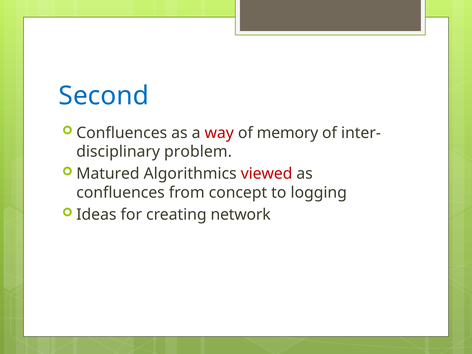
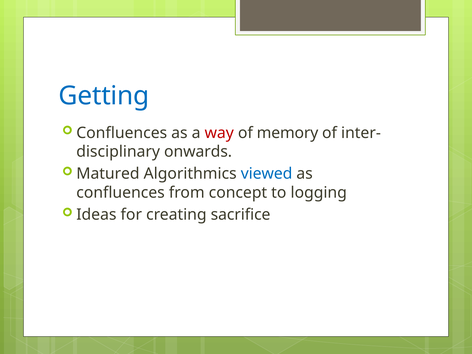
Second: Second -> Getting
problem: problem -> onwards
viewed colour: red -> blue
network: network -> sacrifice
